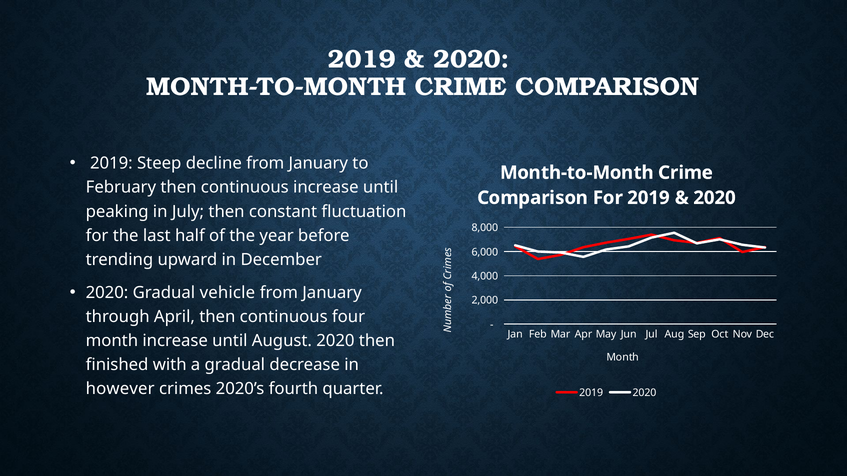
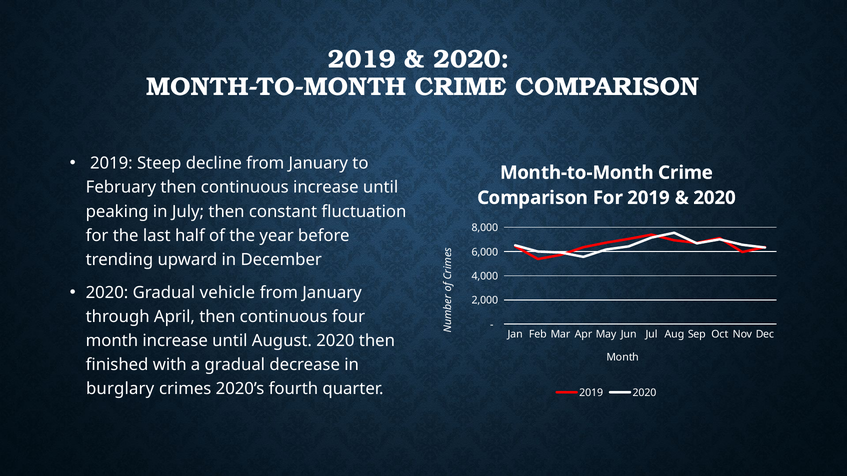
however: however -> burglary
